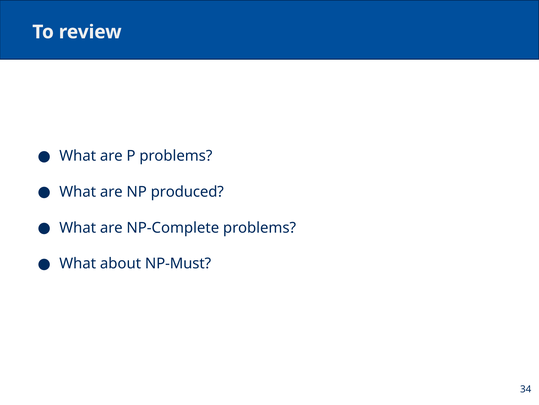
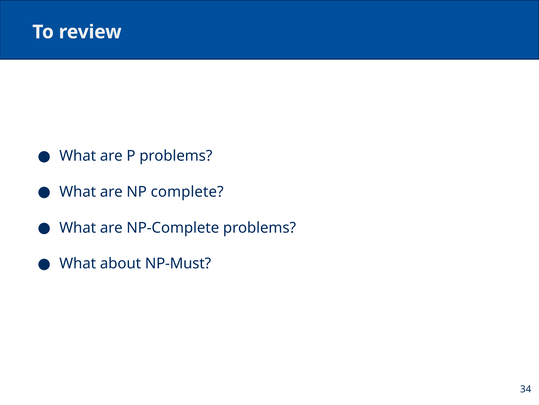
produced: produced -> complete
